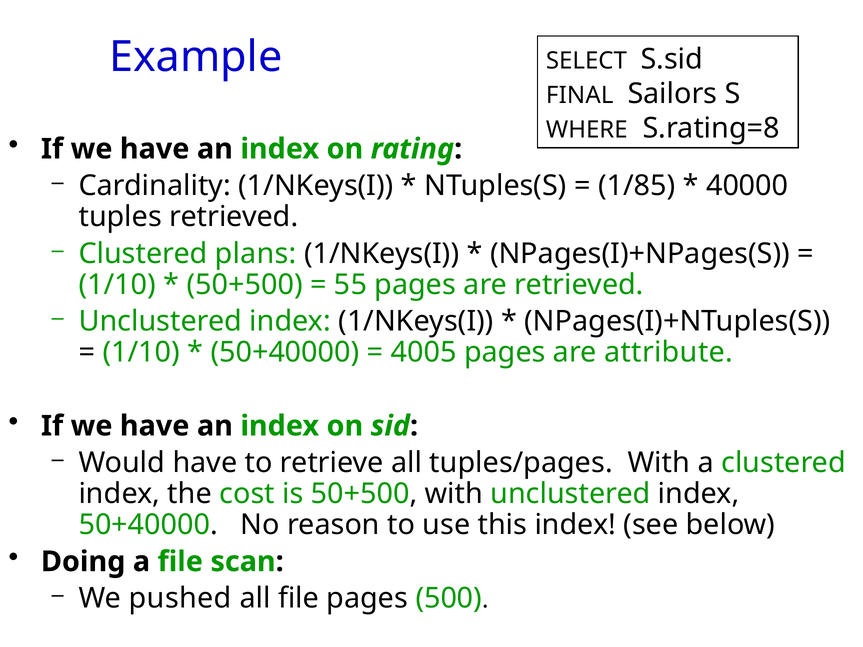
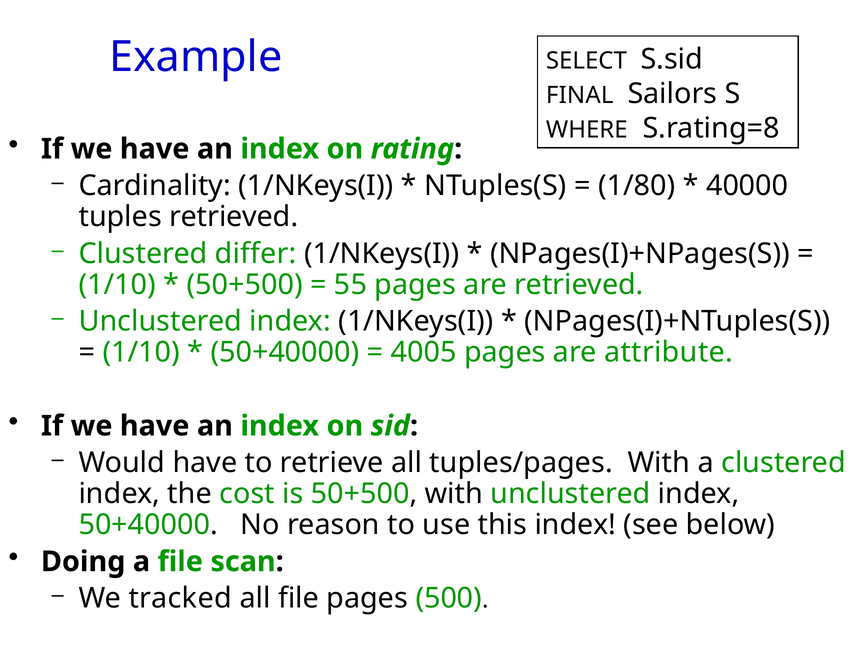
1/85: 1/85 -> 1/80
plans: plans -> differ
pushed: pushed -> tracked
